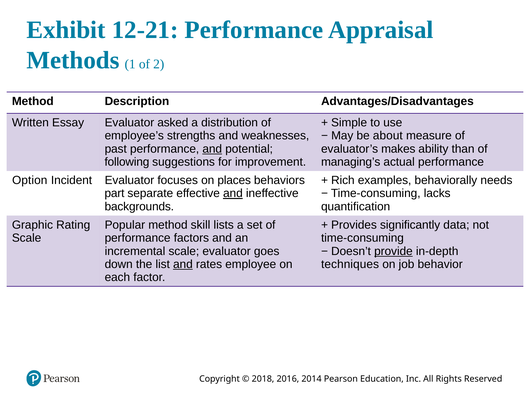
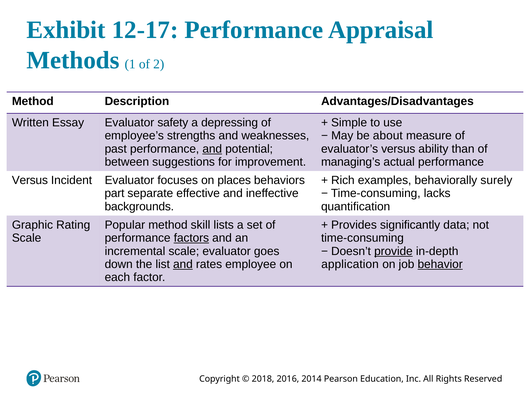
12-21: 12-21 -> 12-17
asked: asked -> safety
distribution: distribution -> depressing
evaluator’s makes: makes -> versus
following: following -> between
Option at (30, 180): Option -> Versus
needs: needs -> surely
and at (233, 193) underline: present -> none
factors underline: none -> present
techniques: techniques -> application
behavior underline: none -> present
